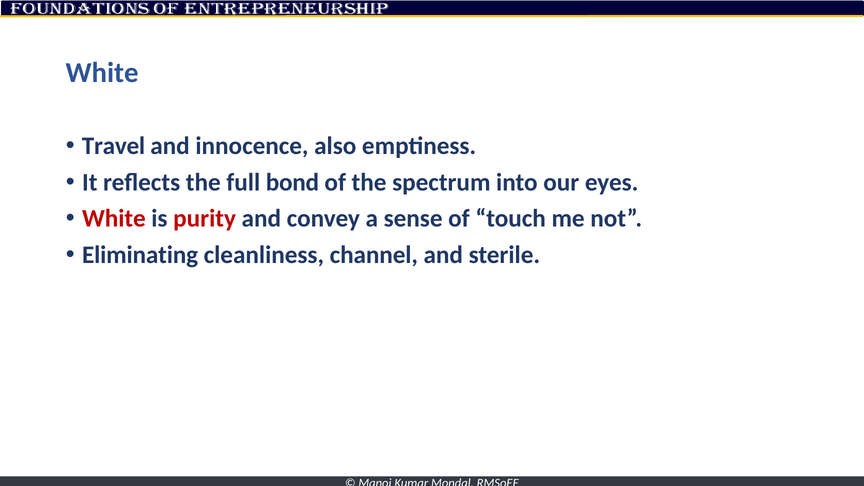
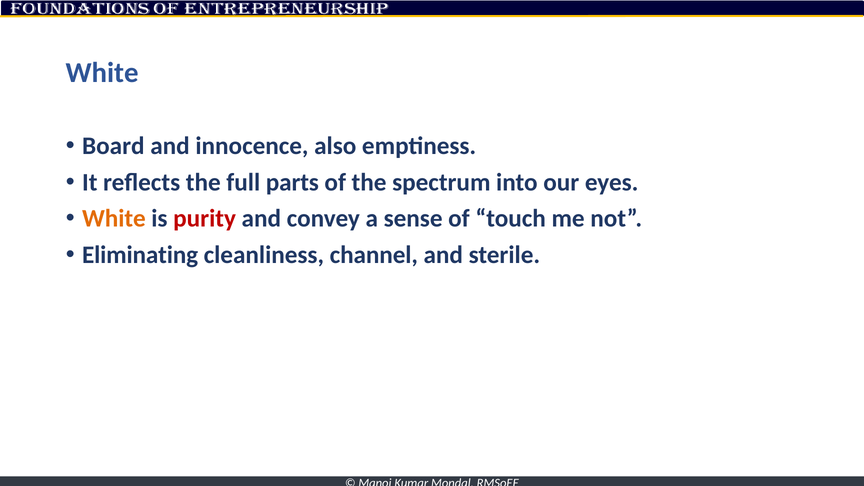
Travel: Travel -> Board
bond: bond -> parts
White at (114, 219) colour: red -> orange
